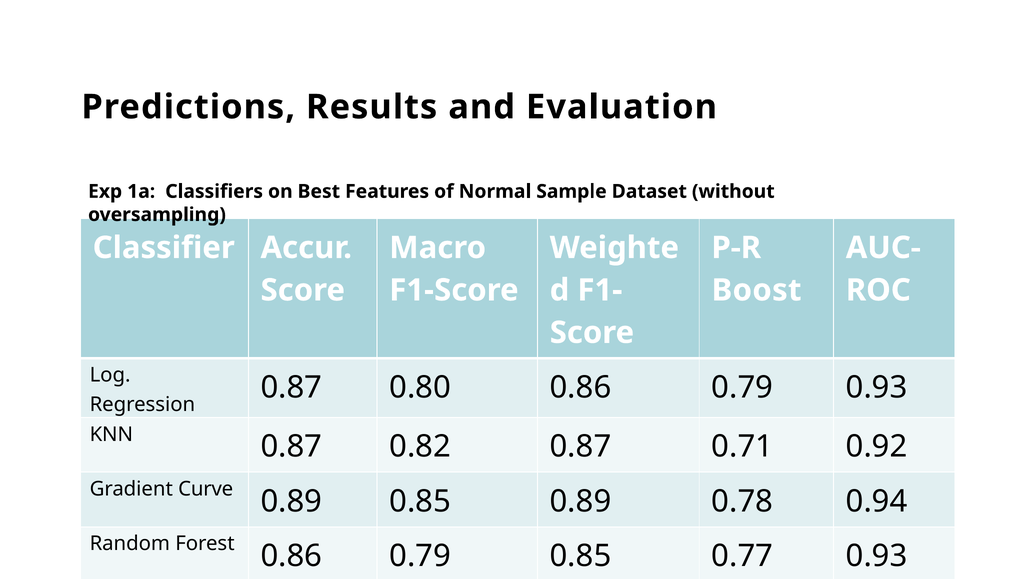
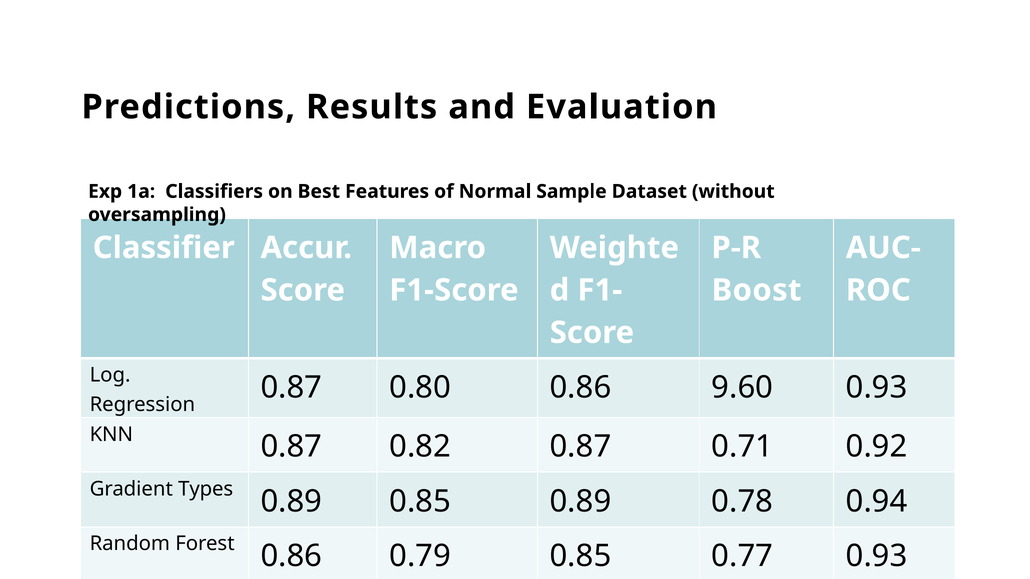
0.80 0.86 0.79: 0.79 -> 9.60
Curve: Curve -> Types
